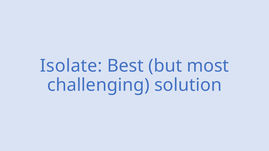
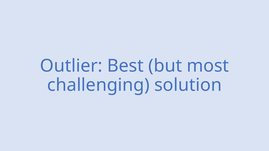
Isolate: Isolate -> Outlier
